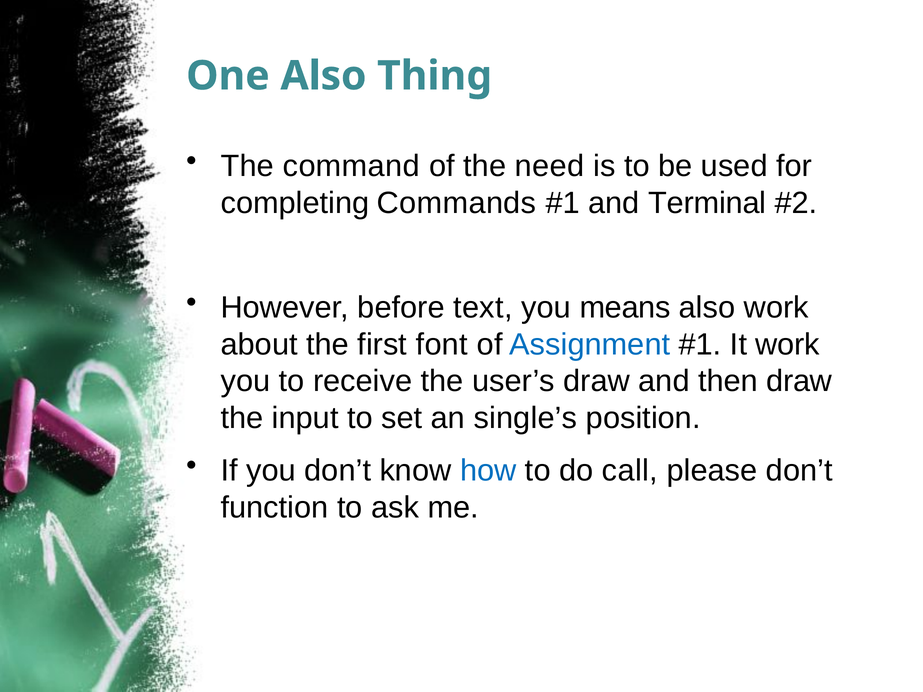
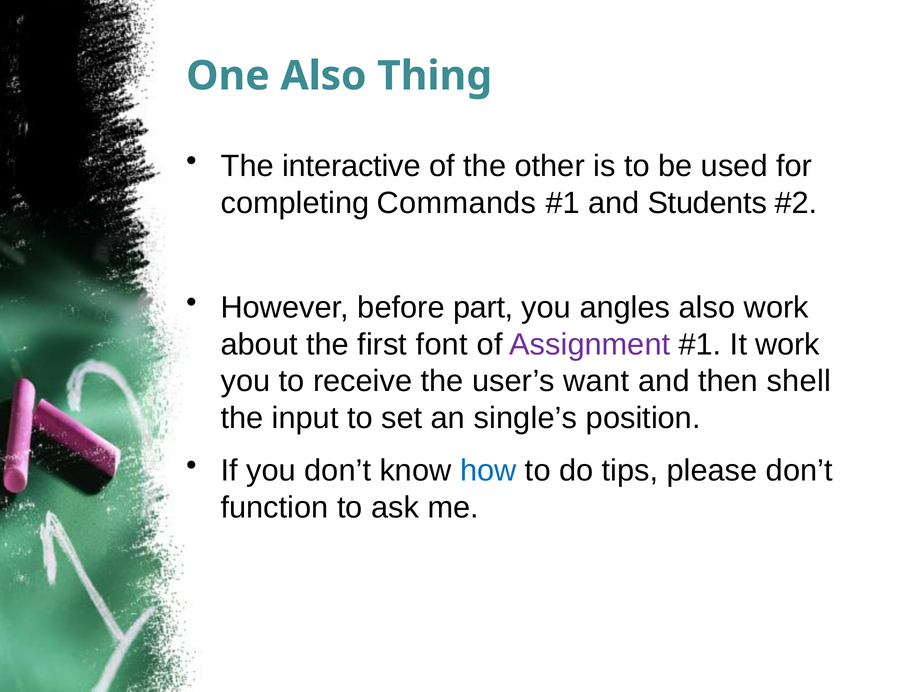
command: command -> interactive
need: need -> other
Terminal: Terminal -> Students
text: text -> part
means: means -> angles
Assignment colour: blue -> purple
user’s draw: draw -> want
then draw: draw -> shell
call: call -> tips
